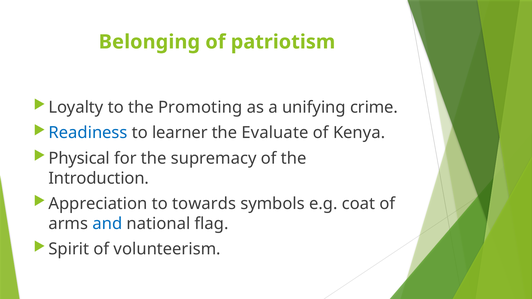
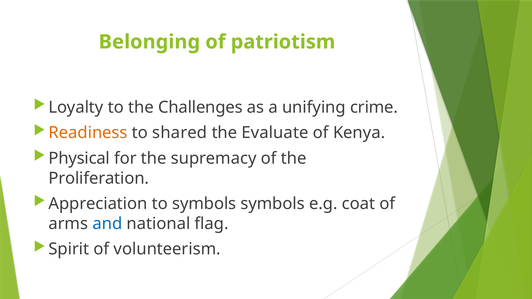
Promoting: Promoting -> Challenges
Readiness colour: blue -> orange
learner: learner -> shared
Introduction: Introduction -> Proliferation
to towards: towards -> symbols
